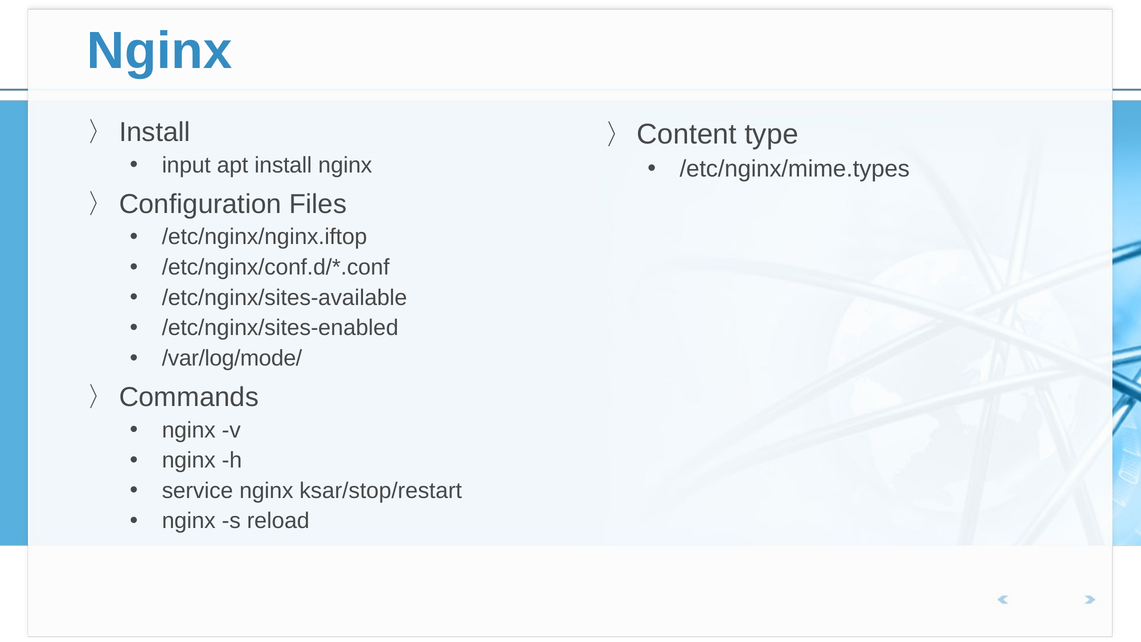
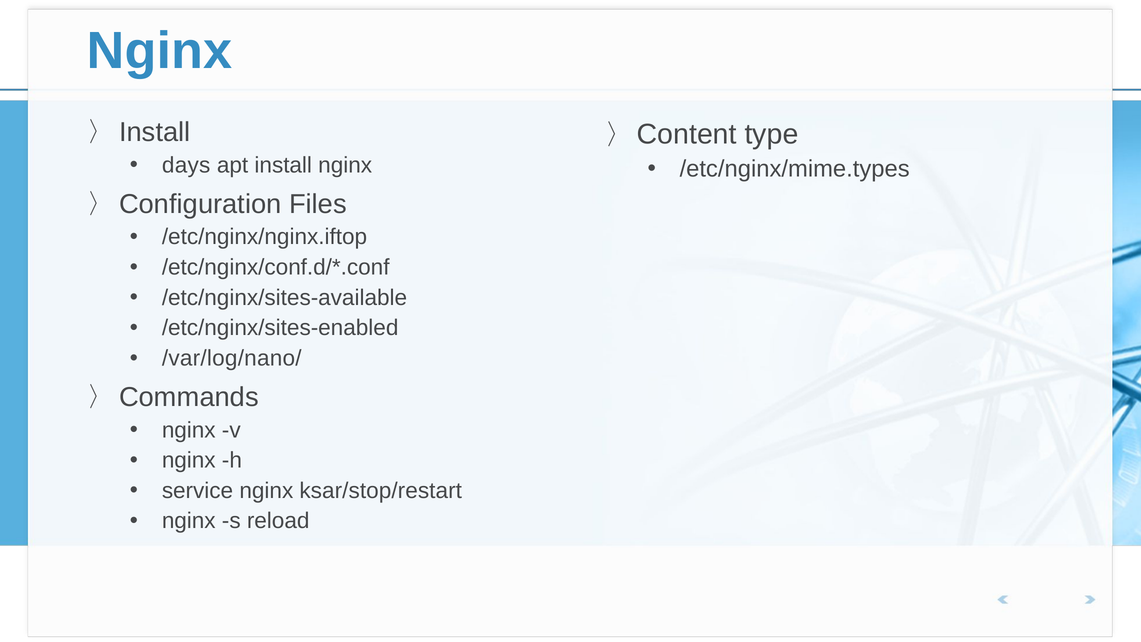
input: input -> days
/var/log/mode/: /var/log/mode/ -> /var/log/nano/
